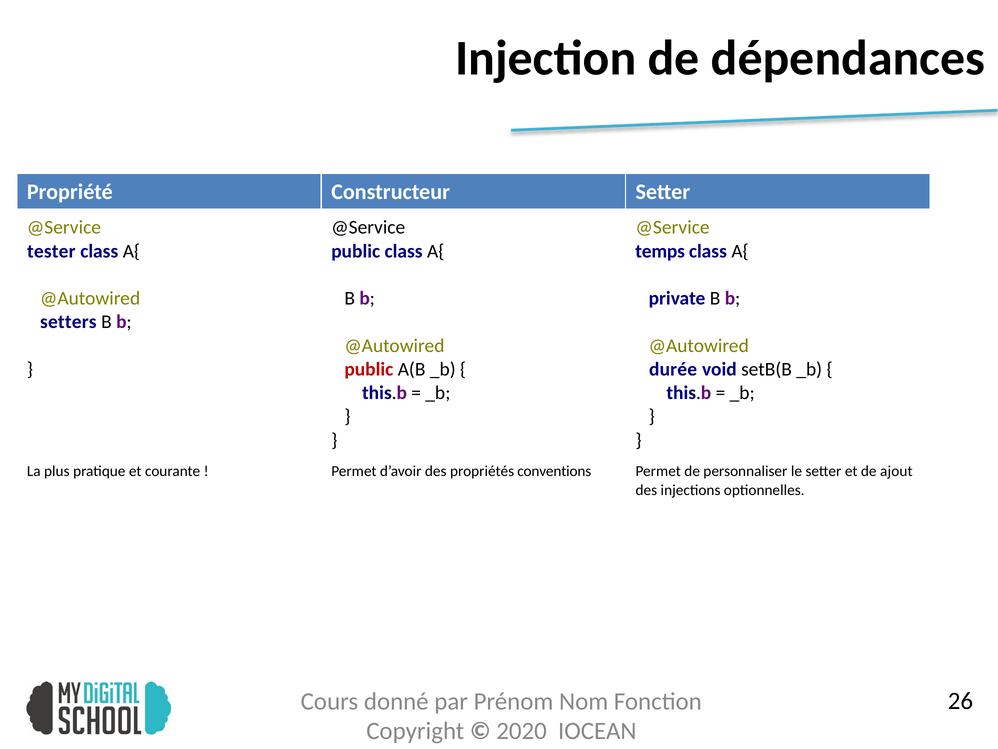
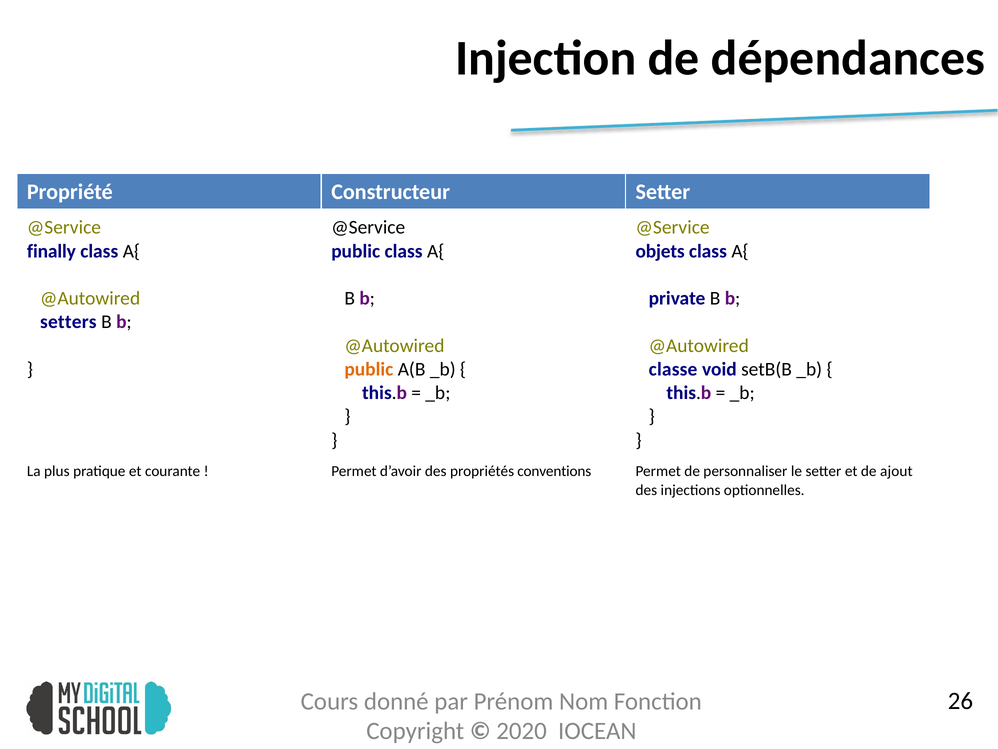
tester: tester -> finally
temps: temps -> objets
public at (369, 369) colour: red -> orange
durée: durée -> classe
